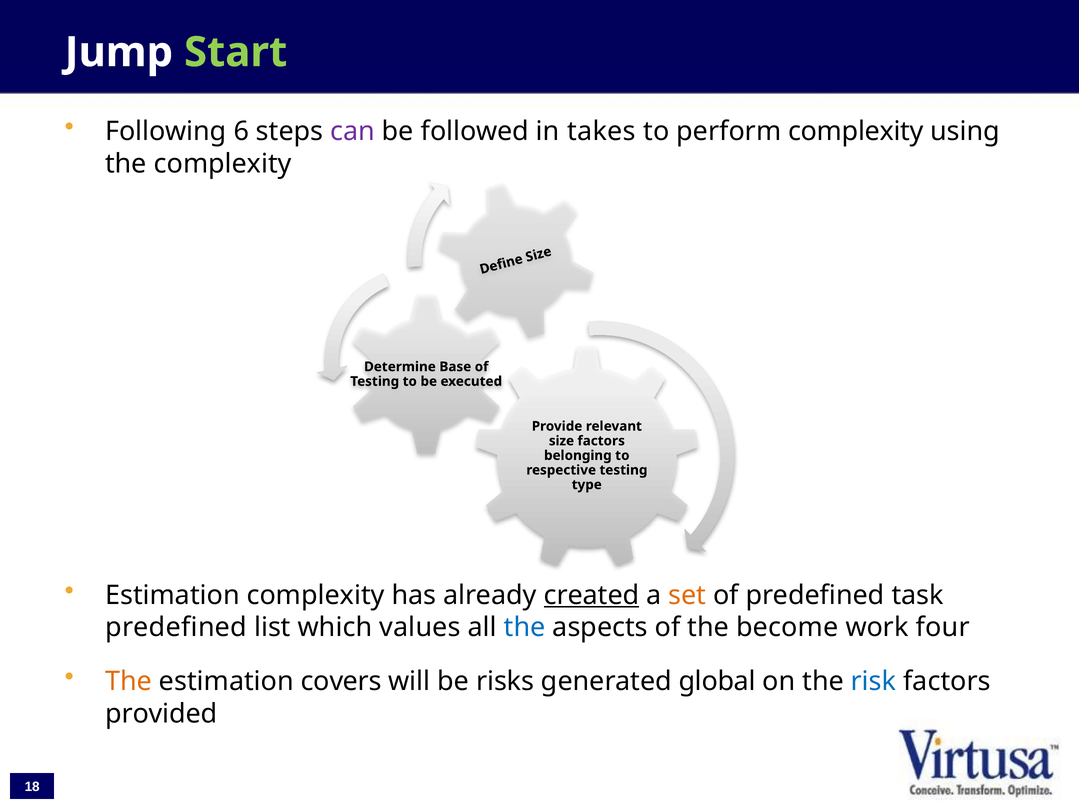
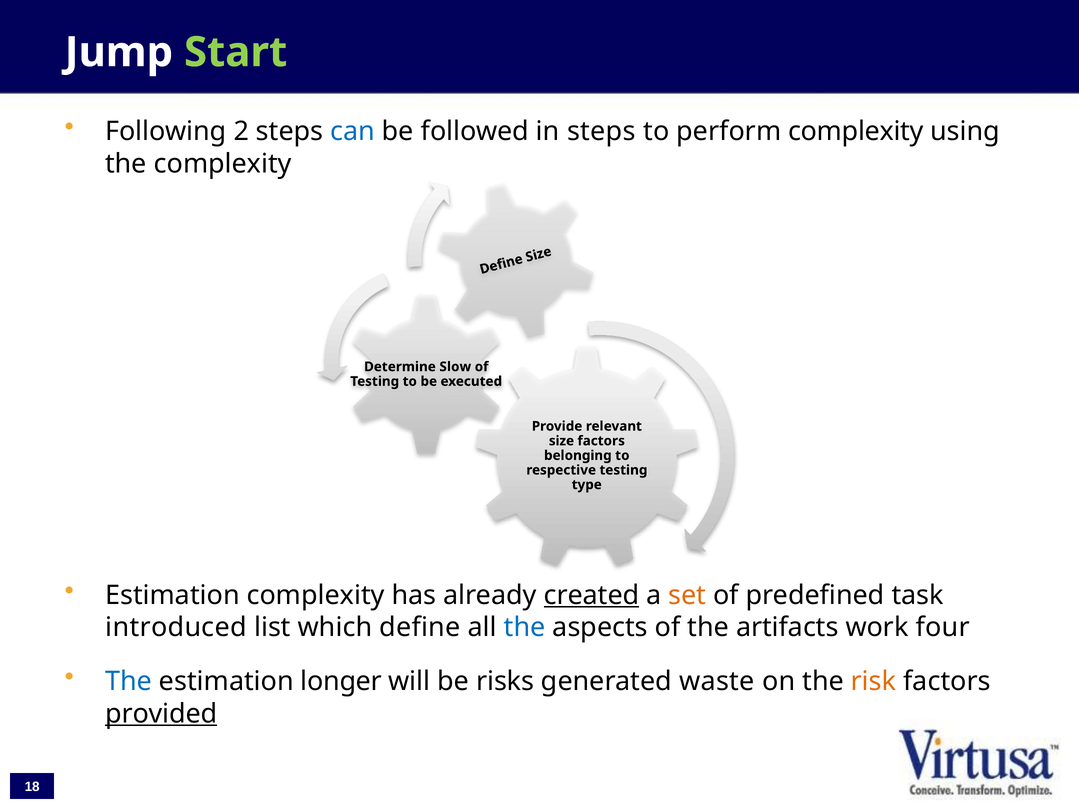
6: 6 -> 2
can colour: purple -> blue
in takes: takes -> steps
Base: Base -> Slow
predefined at (176, 628): predefined -> introduced
which values: values -> define
become: become -> artifacts
The at (129, 682) colour: orange -> blue
covers: covers -> longer
global: global -> waste
risk colour: blue -> orange
provided underline: none -> present
